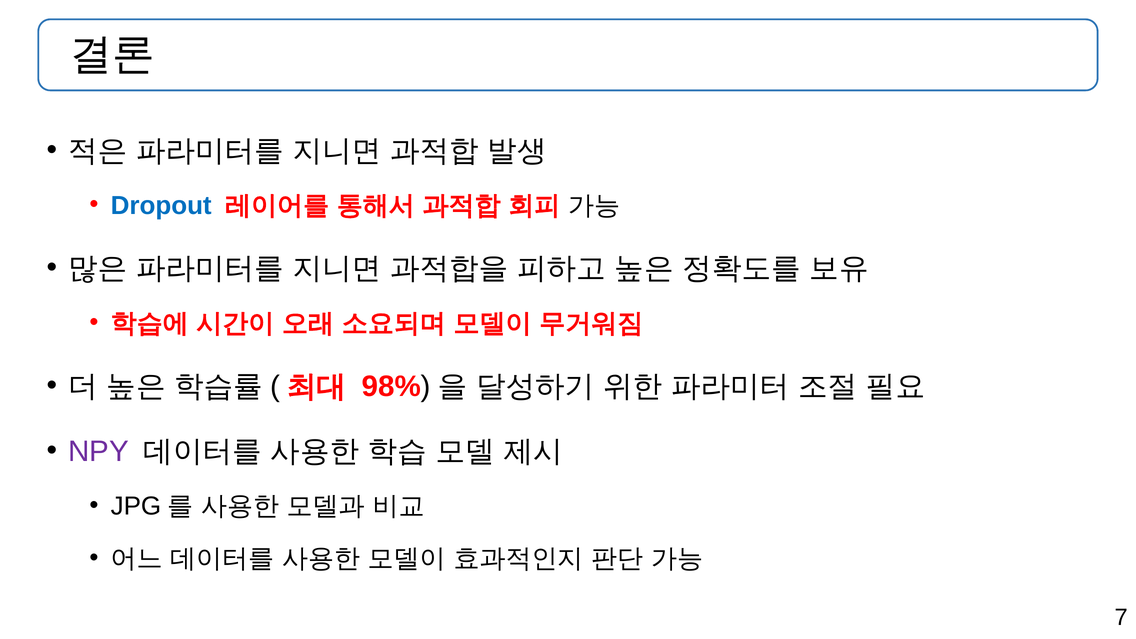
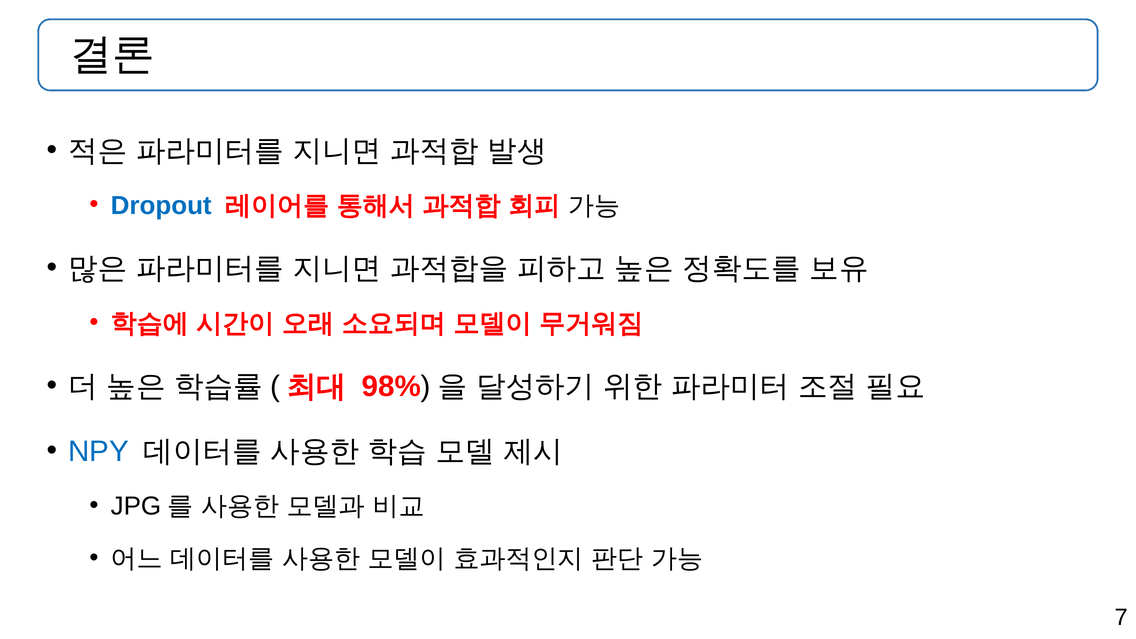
NPY colour: purple -> blue
